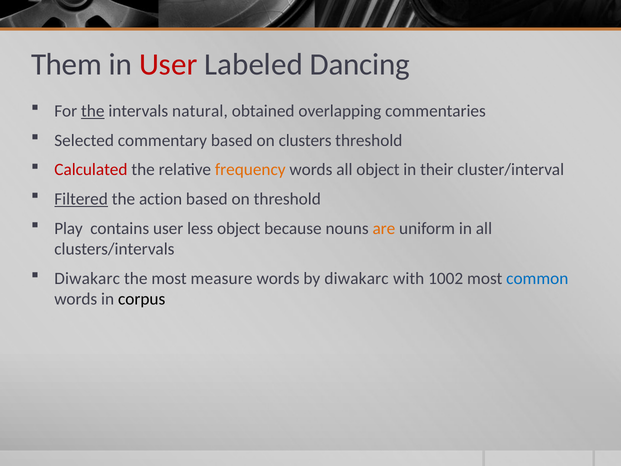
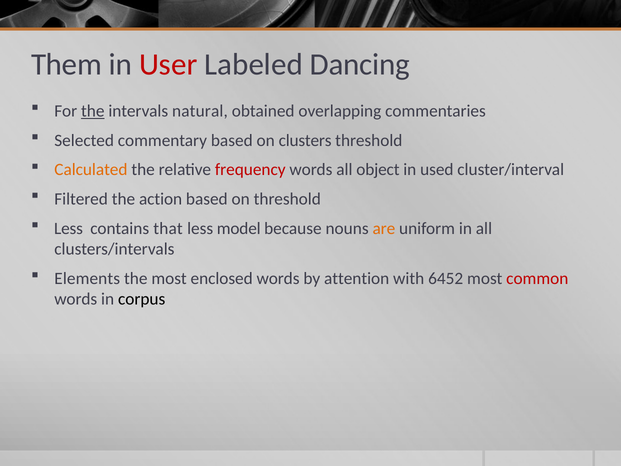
Calculated colour: red -> orange
frequency colour: orange -> red
their: their -> used
Filtered underline: present -> none
Play at (69, 228): Play -> Less
contains user: user -> that
less object: object -> model
Diwakarc at (87, 278): Diwakarc -> Elements
measure: measure -> enclosed
by diwakarc: diwakarc -> attention
1002: 1002 -> 6452
common colour: blue -> red
